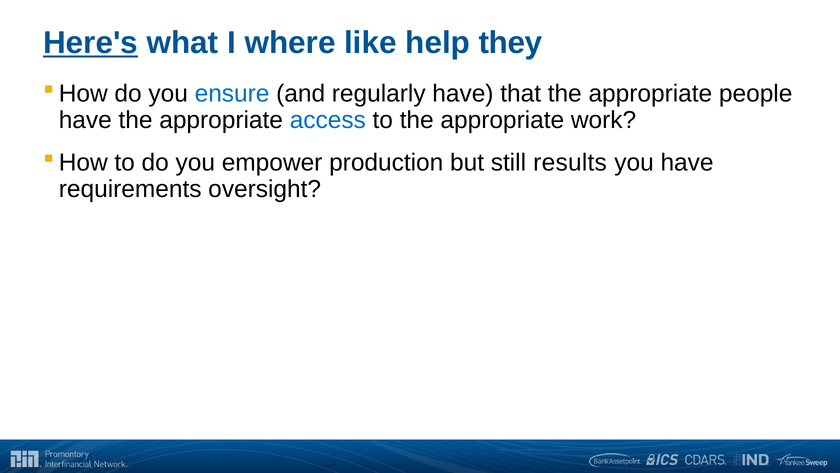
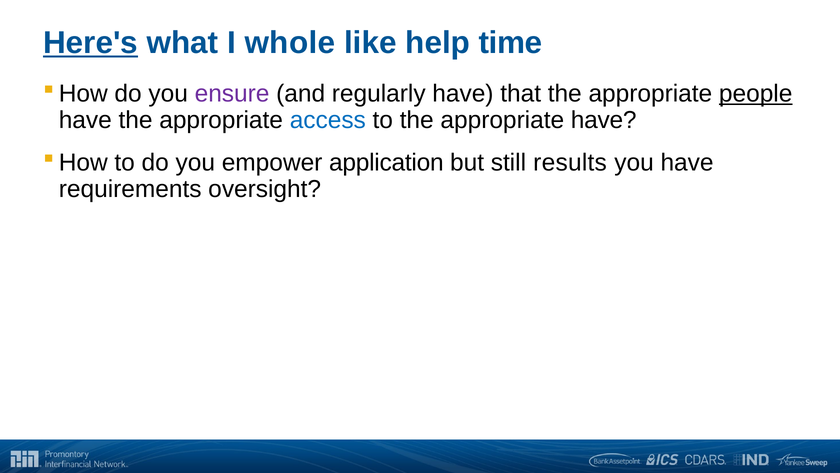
where: where -> whole
they: they -> time
ensure colour: blue -> purple
people underline: none -> present
appropriate work: work -> have
production: production -> application
